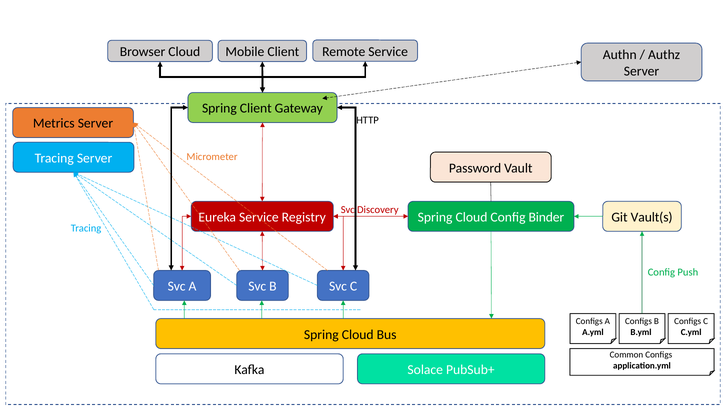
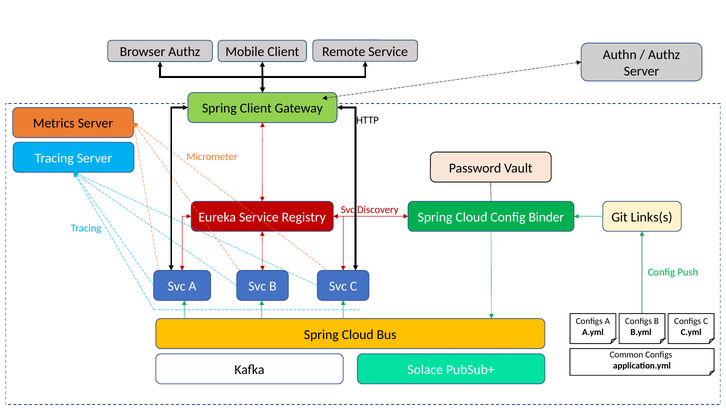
Browser Cloud: Cloud -> Authz
Vault(s: Vault(s -> Links(s
